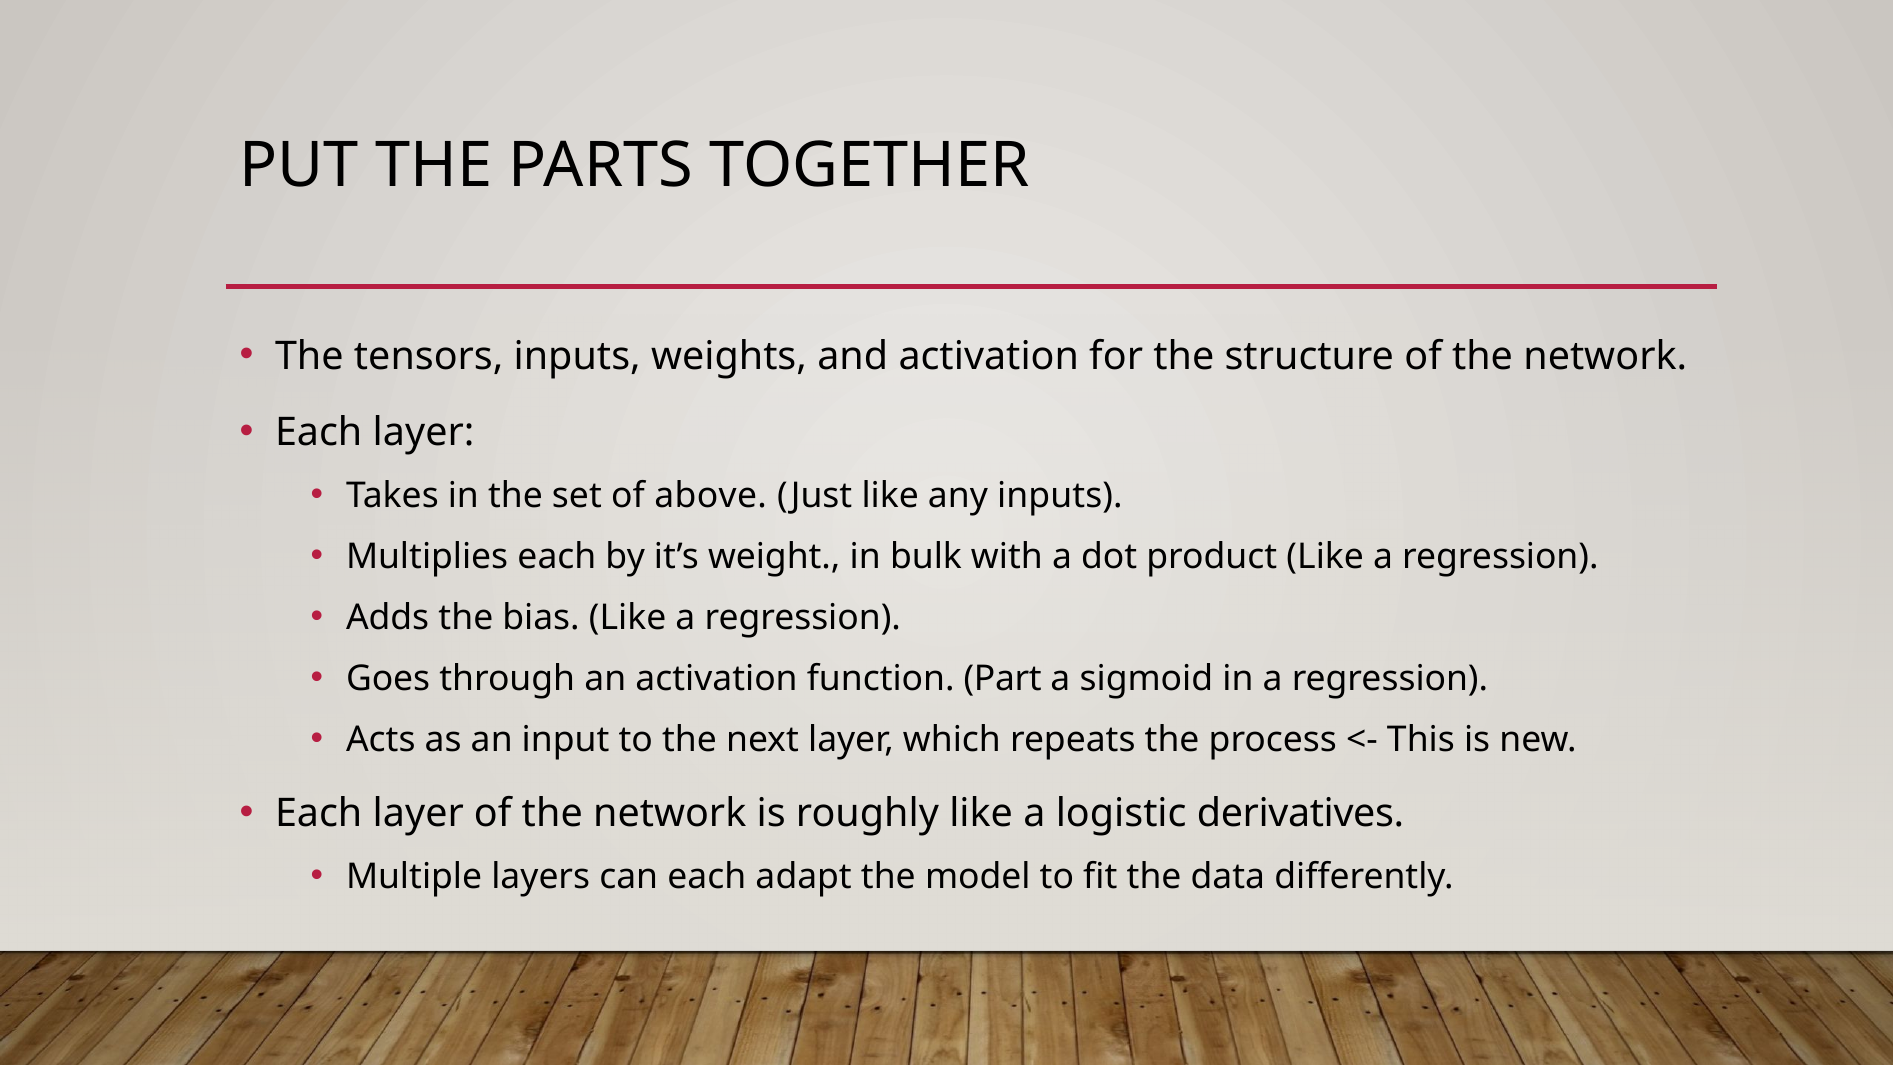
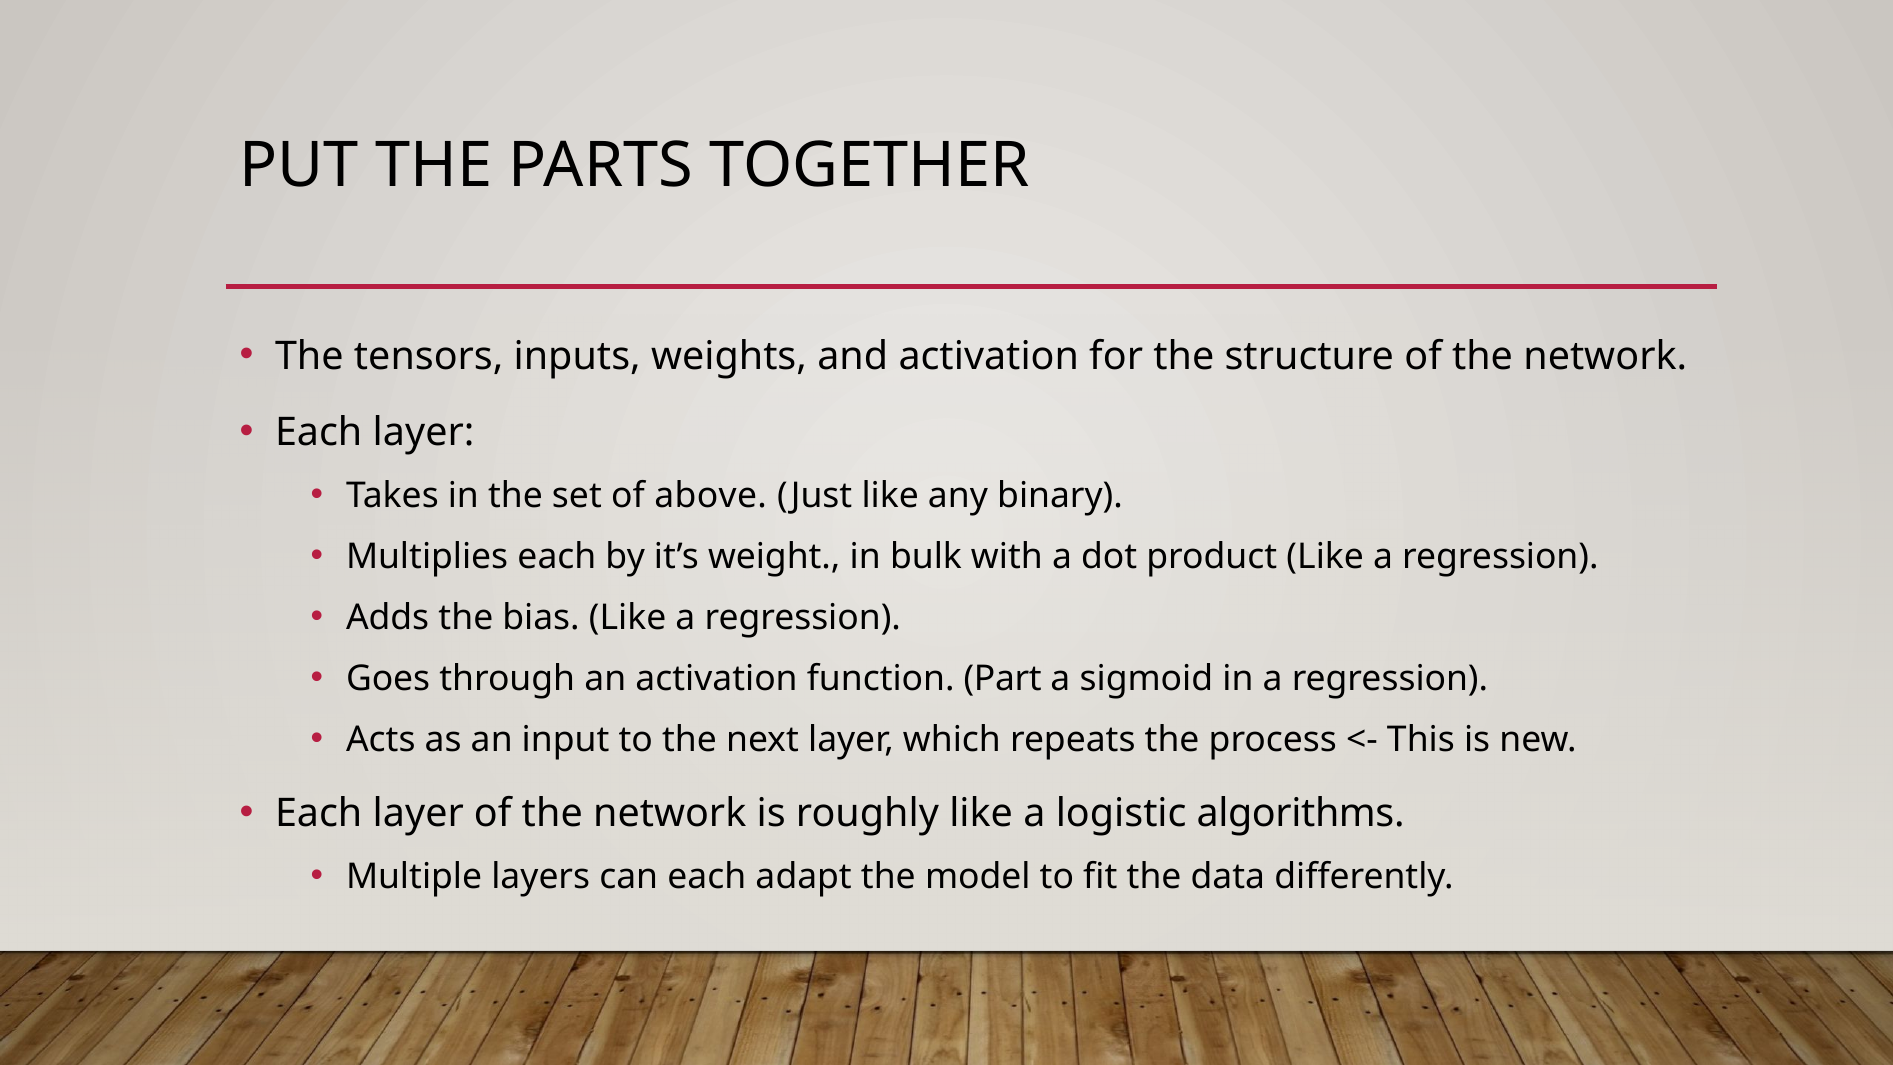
any inputs: inputs -> binary
derivatives: derivatives -> algorithms
